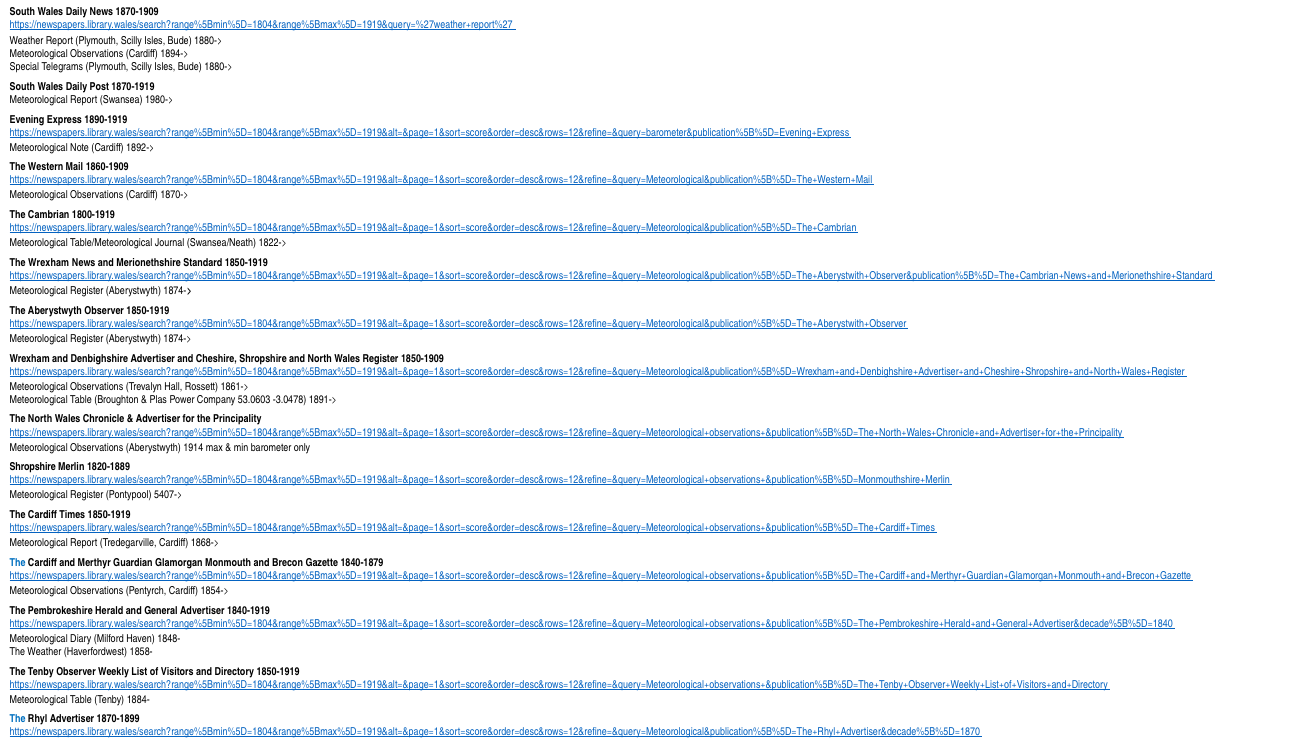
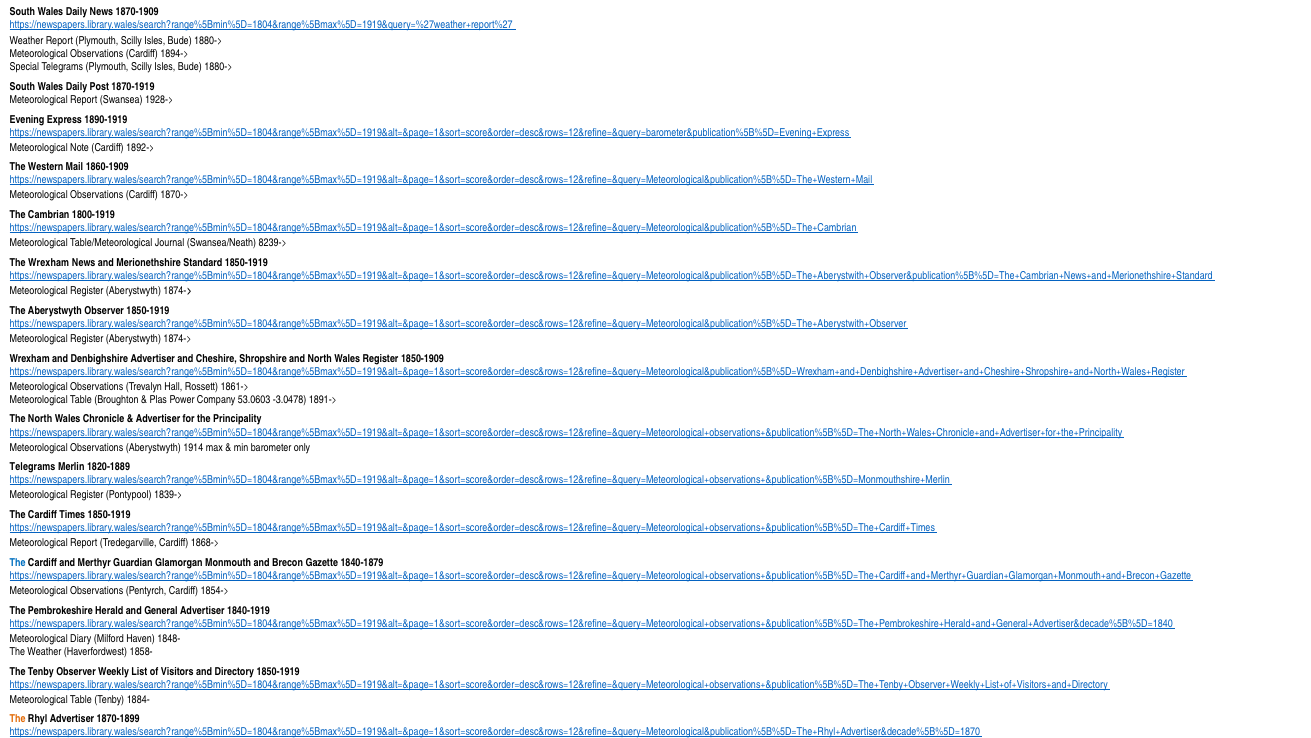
1980->: 1980-> -> 1928->
1822->: 1822-> -> 8239->
Shropshire at (33, 467): Shropshire -> Telegrams
5407->: 5407-> -> 1839->
The at (18, 719) colour: blue -> orange
